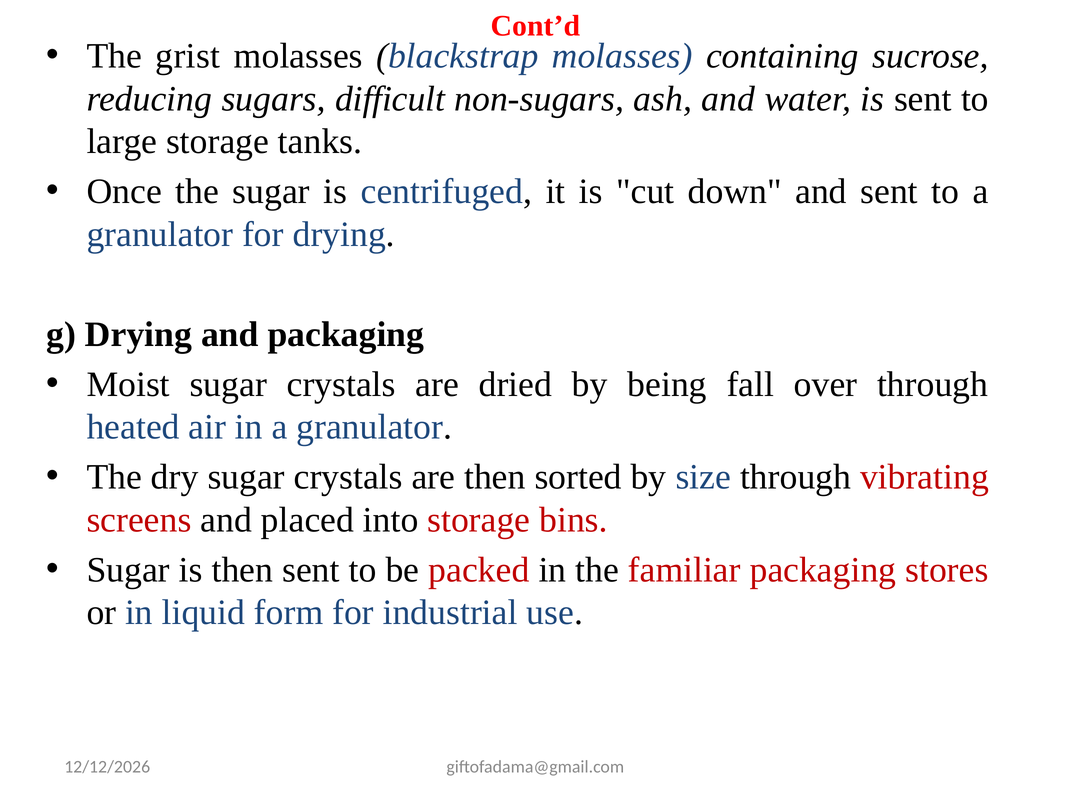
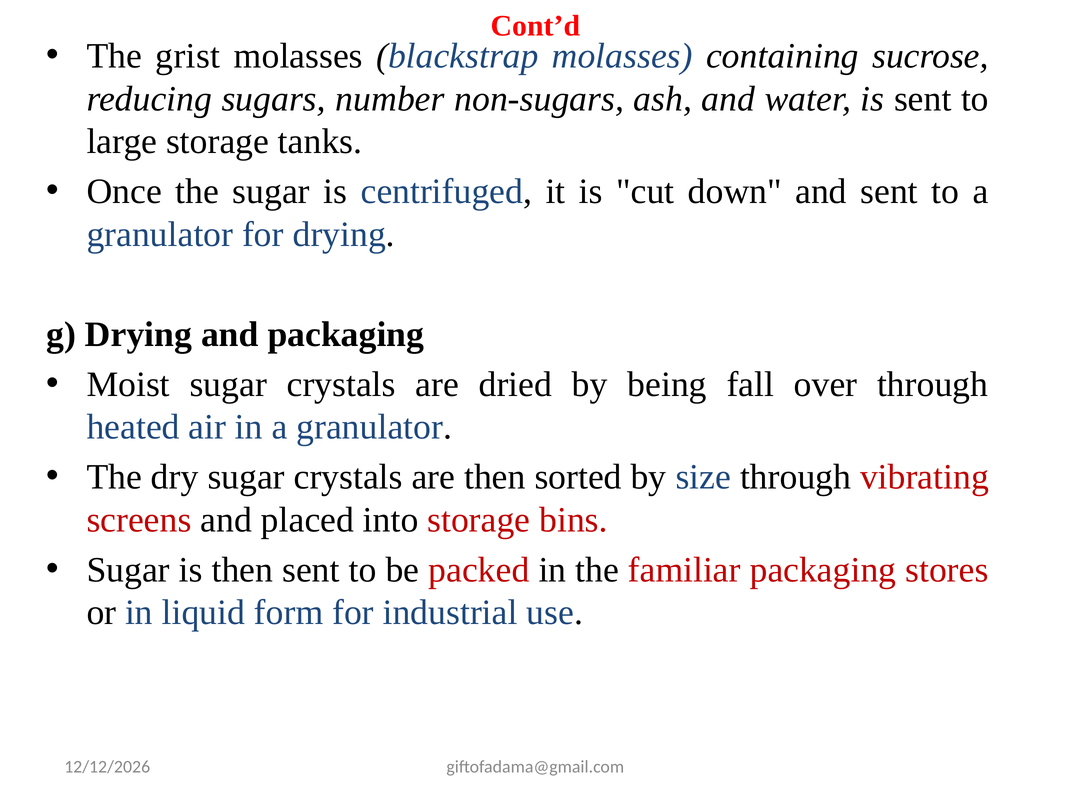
difficult: difficult -> number
